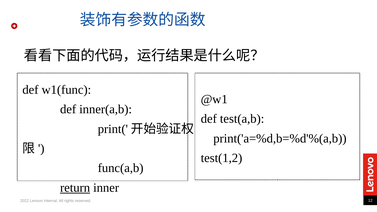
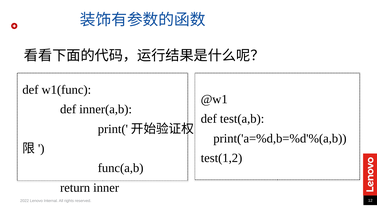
return underline: present -> none
